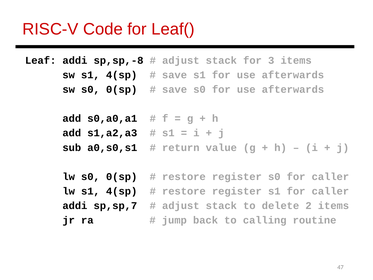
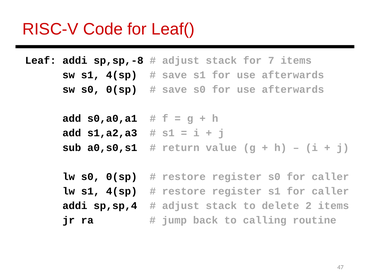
3: 3 -> 7
sp,sp,7: sp,sp,7 -> sp,sp,4
